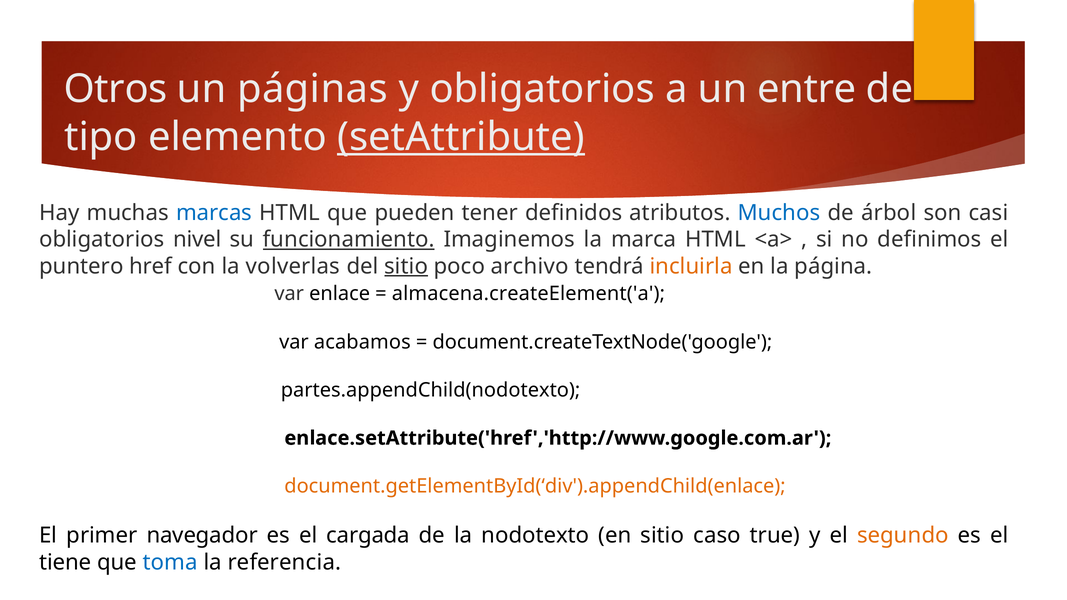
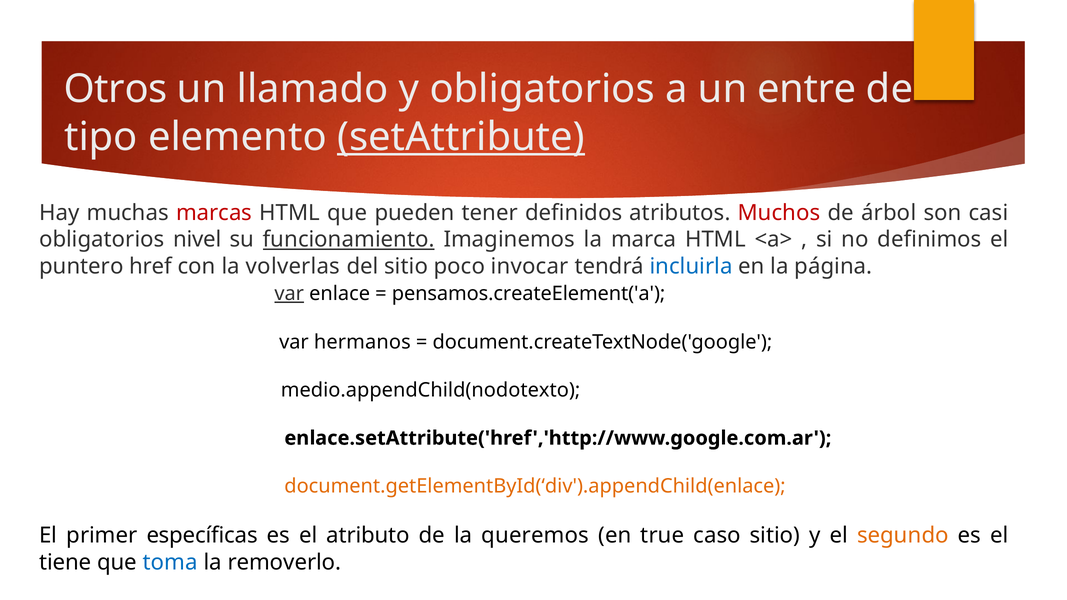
páginas: páginas -> llamado
marcas colour: blue -> red
Muchos colour: blue -> red
sitio at (406, 266) underline: present -> none
archivo: archivo -> invocar
incluirla colour: orange -> blue
var at (289, 294) underline: none -> present
almacena.createElement('a: almacena.createElement('a -> pensamos.createElement('a
acabamos: acabamos -> hermanos
partes.appendChild(nodotexto: partes.appendChild(nodotexto -> medio.appendChild(nodotexto
navegador: navegador -> específicas
cargada: cargada -> atributo
nodotexto: nodotexto -> queremos
en sitio: sitio -> true
caso true: true -> sitio
referencia: referencia -> removerlo
